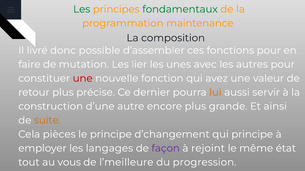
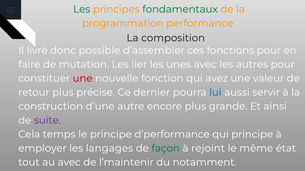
maintenance: maintenance -> performance
lui colour: orange -> blue
suite colour: orange -> purple
pièces: pièces -> temps
d’changement: d’changement -> d’performance
façon colour: purple -> green
au vous: vous -> avec
l’meilleure: l’meilleure -> l’maintenir
progression: progression -> notamment
